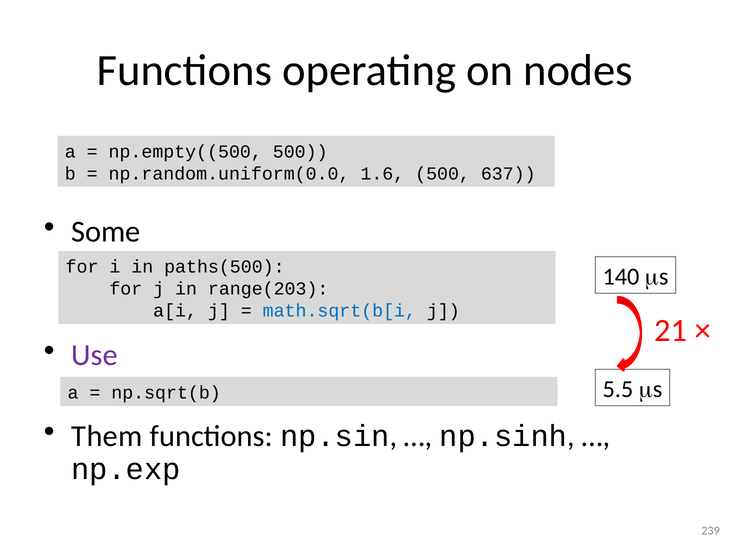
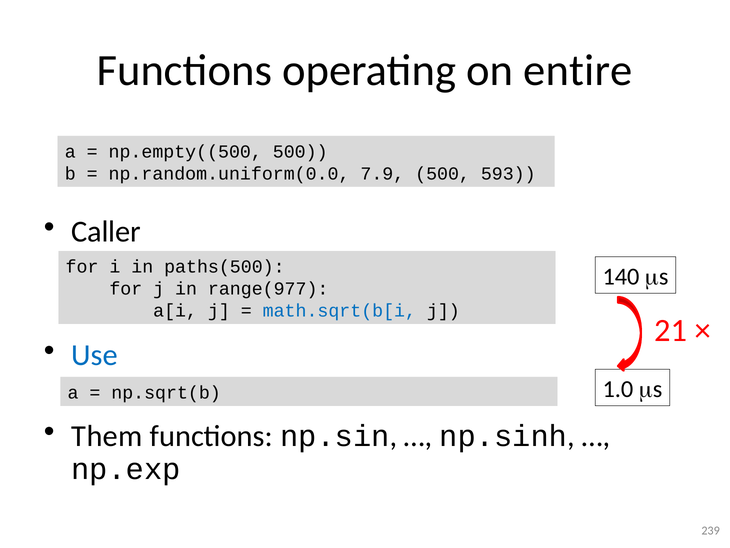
nodes: nodes -> entire
1.6: 1.6 -> 7.9
637: 637 -> 593
Some: Some -> Caller
range(203: range(203 -> range(977
Use colour: purple -> blue
5.5: 5.5 -> 1.0
